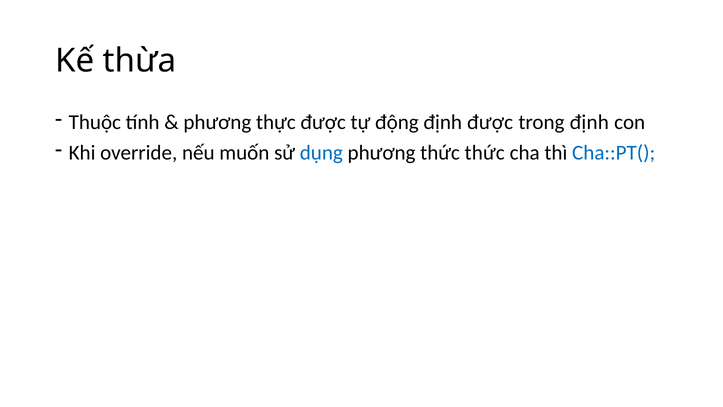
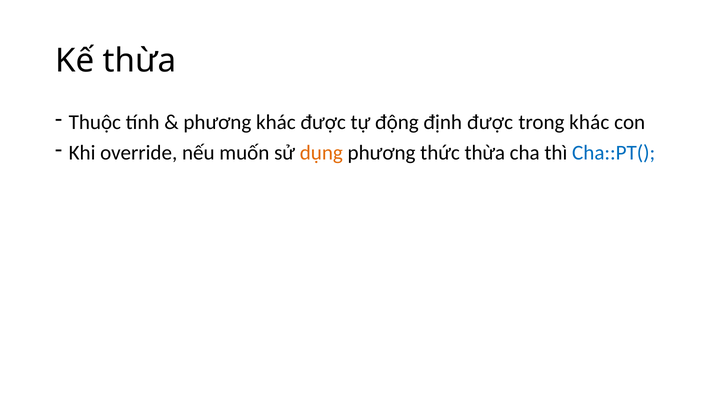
phương thực: thực -> khác
trong định: định -> khác
dụng colour: blue -> orange
thức thức: thức -> thừa
